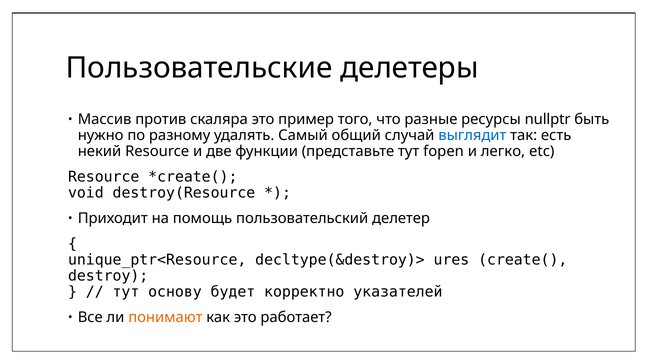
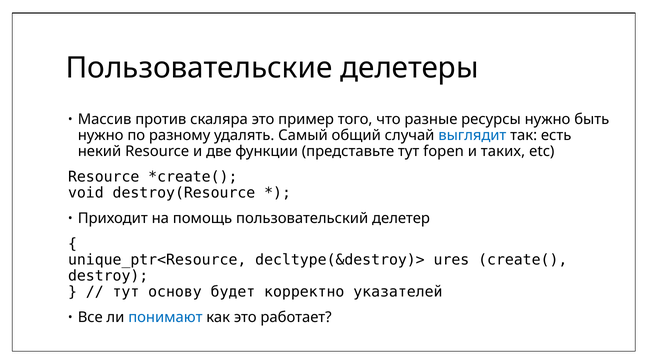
ресурсы nullptr: nullptr -> нужно
легко: легко -> таких
понимают colour: orange -> blue
